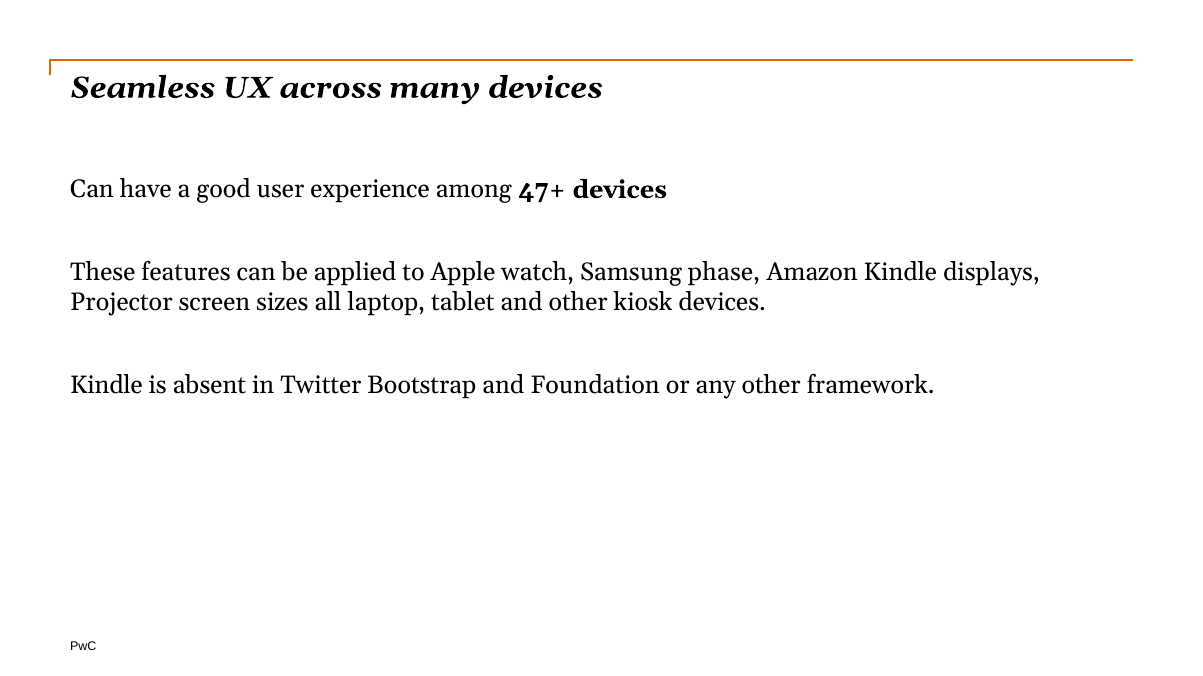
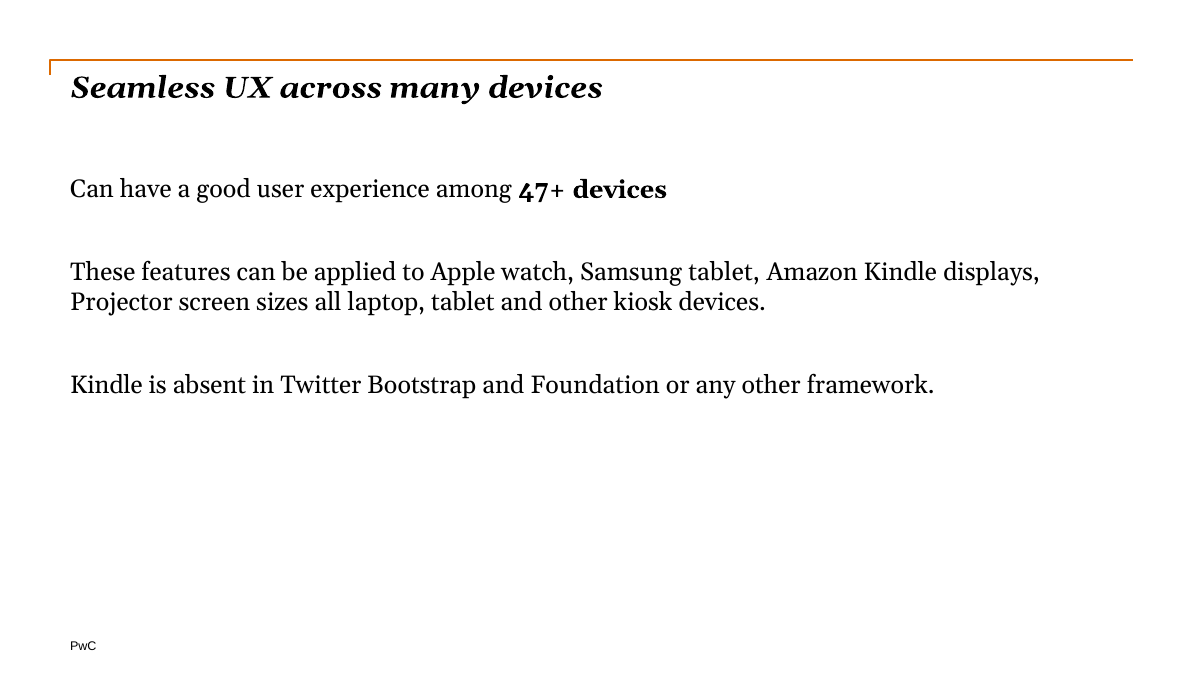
Samsung phase: phase -> tablet
